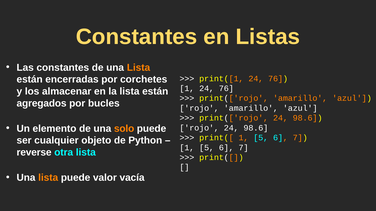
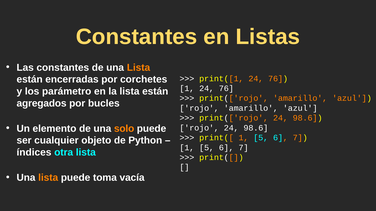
almacenar: almacenar -> parámetro
reverse: reverse -> índices
valor: valor -> toma
